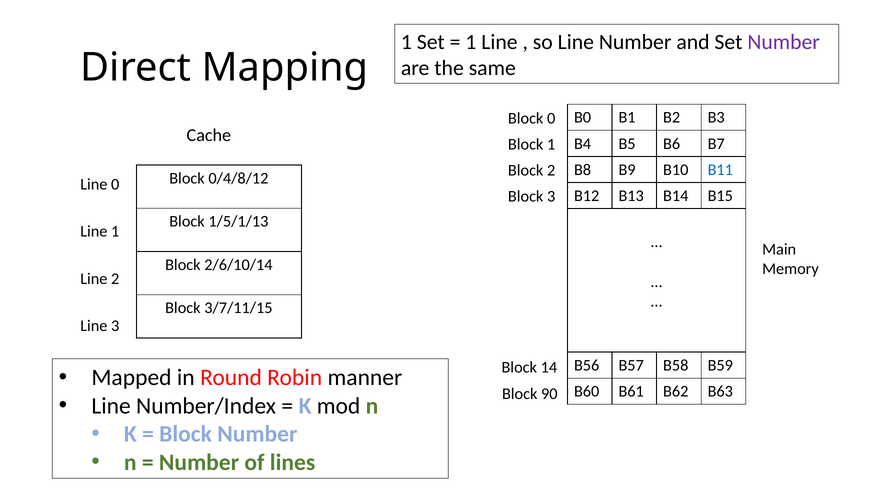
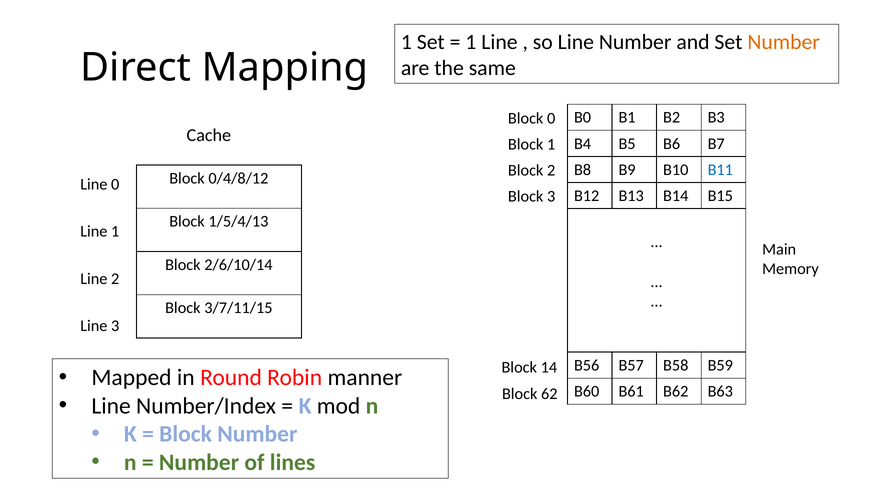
Number at (784, 42) colour: purple -> orange
1/5/1/13: 1/5/1/13 -> 1/5/4/13
90: 90 -> 62
